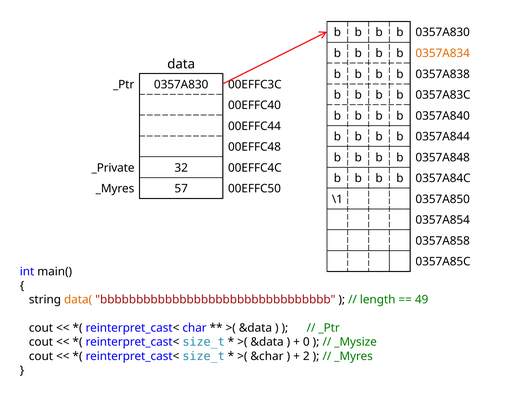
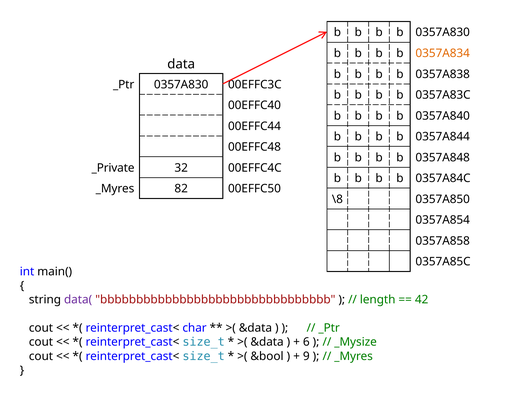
57: 57 -> 82
\1: \1 -> \8
data( colour: orange -> purple
49: 49 -> 42
0: 0 -> 6
&char: &char -> &bool
2: 2 -> 9
